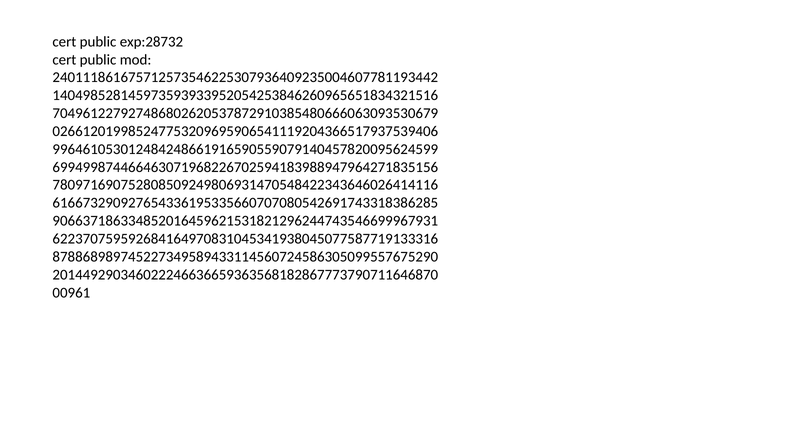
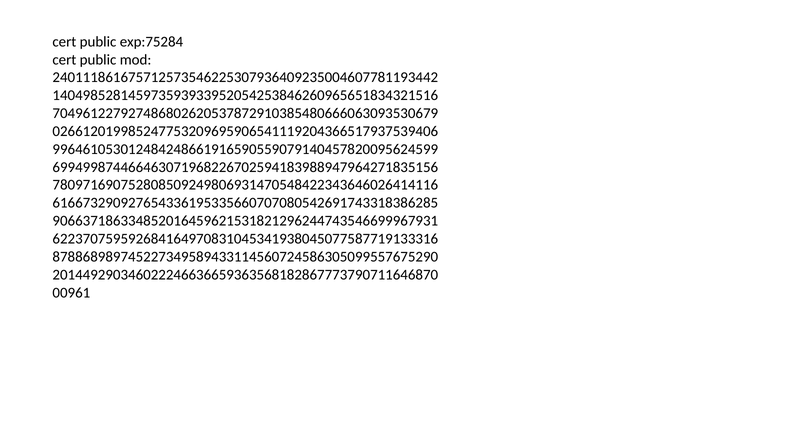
exp:28732: exp:28732 -> exp:75284
